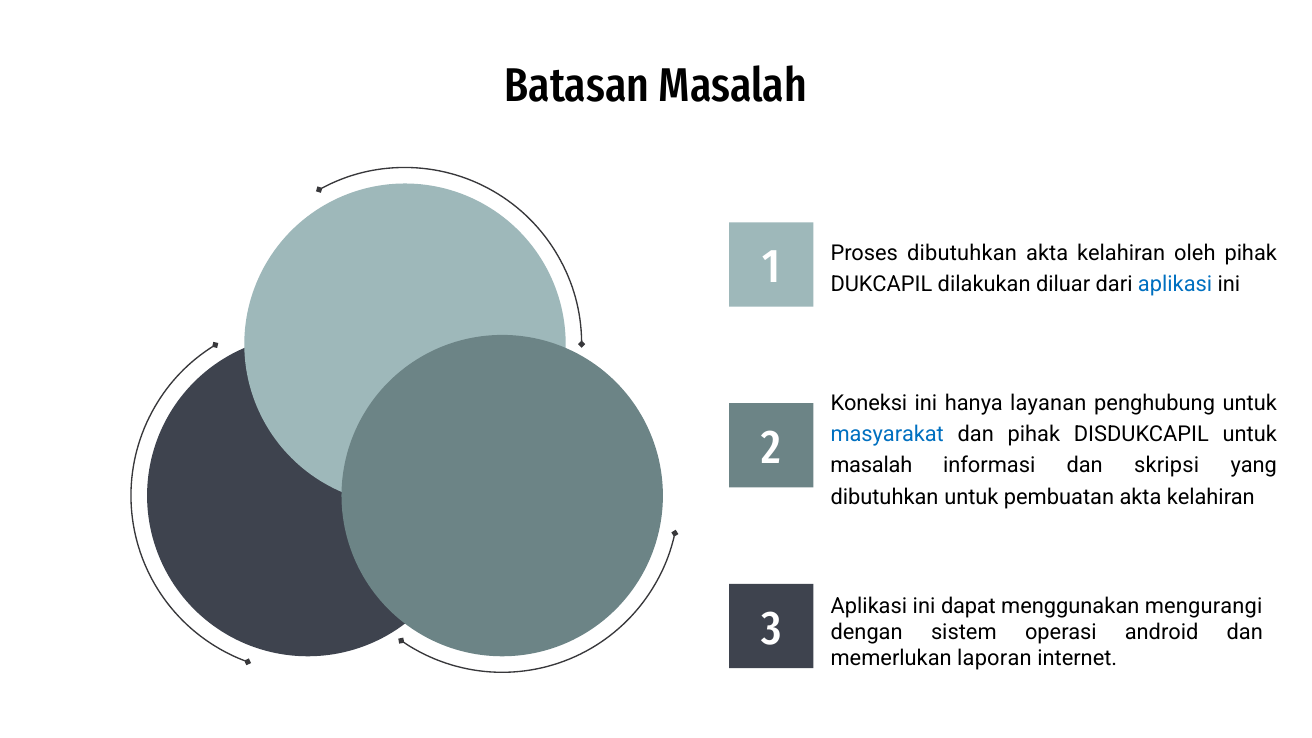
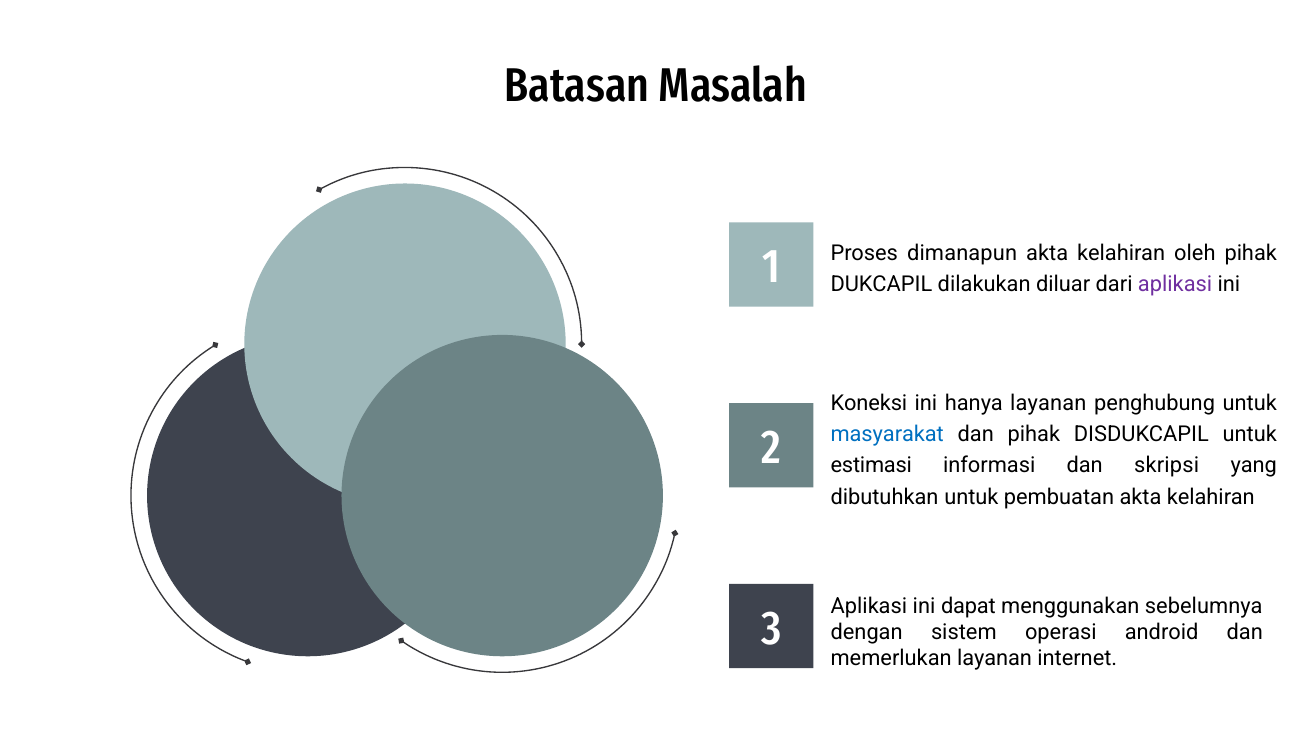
Proses dibutuhkan: dibutuhkan -> dimanapun
aplikasi at (1175, 284) colour: blue -> purple
masalah at (871, 466): masalah -> estimasi
mengurangi: mengurangi -> sebelumnya
memerlukan laporan: laporan -> layanan
